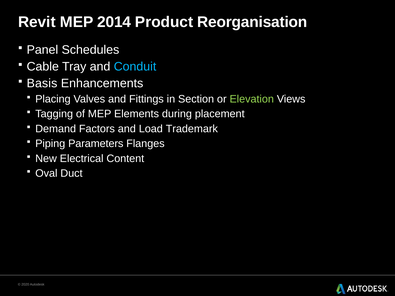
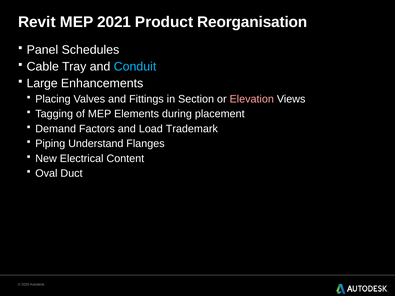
2014: 2014 -> 2021
Basis: Basis -> Large
Elevation colour: light green -> pink
Parameters: Parameters -> Understand
